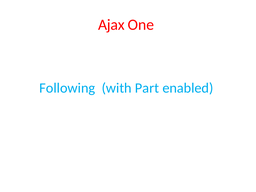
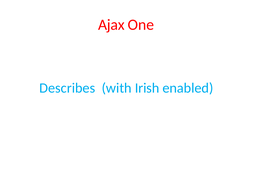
Following: Following -> Describes
Part: Part -> Irish
